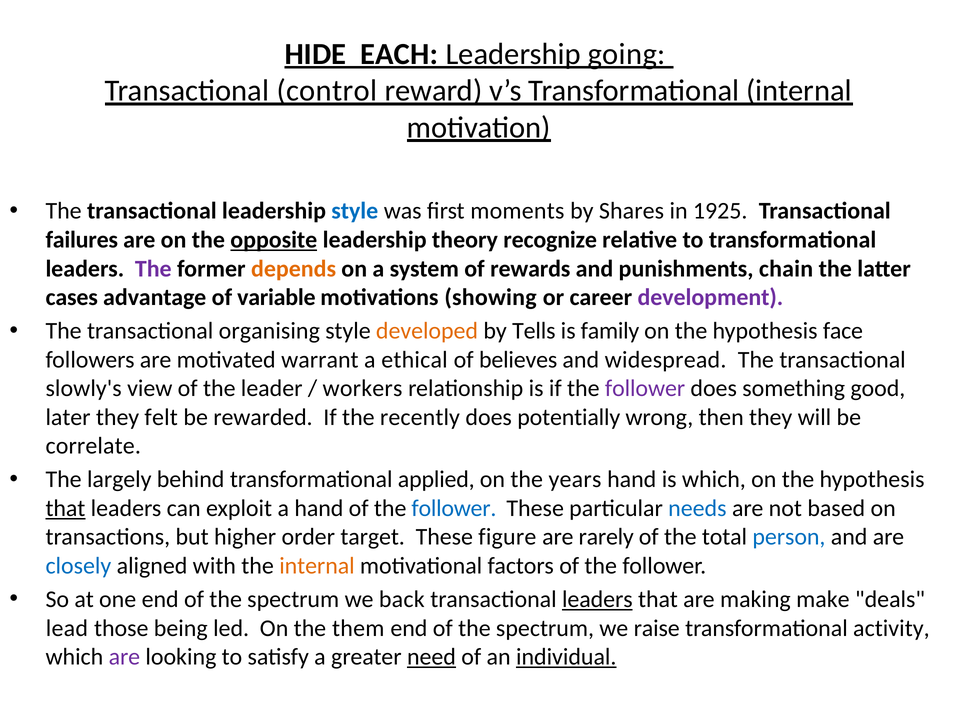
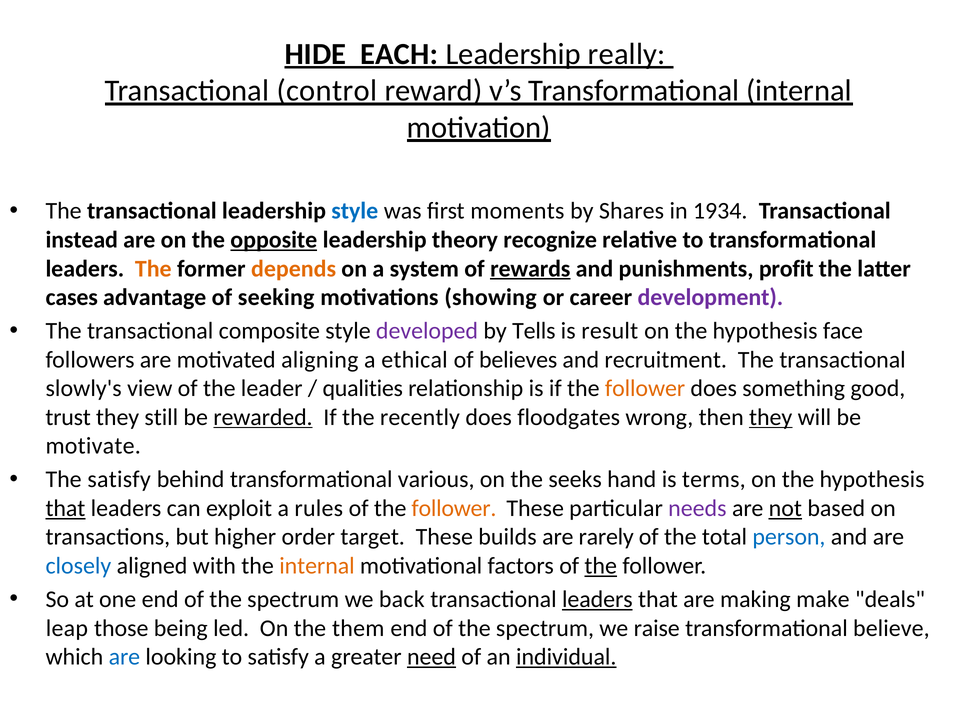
going: going -> really
1925: 1925 -> 1934
failures: failures -> instead
The at (153, 268) colour: purple -> orange
rewards underline: none -> present
chain: chain -> profit
variable: variable -> seeking
organising: organising -> composite
developed colour: orange -> purple
family: family -> result
warrant: warrant -> aligning
widespread: widespread -> recruitment
workers: workers -> qualities
follower at (645, 388) colour: purple -> orange
later: later -> trust
felt: felt -> still
rewarded underline: none -> present
potentially: potentially -> floodgates
they at (771, 417) underline: none -> present
correlate: correlate -> motivate
The largely: largely -> satisfy
applied: applied -> various
years: years -> seeks
is which: which -> terms
a hand: hand -> rules
follower at (454, 508) colour: blue -> orange
needs colour: blue -> purple
not underline: none -> present
figure: figure -> builds
the at (601, 565) underline: none -> present
lead: lead -> leap
activity: activity -> believe
are at (124, 656) colour: purple -> blue
